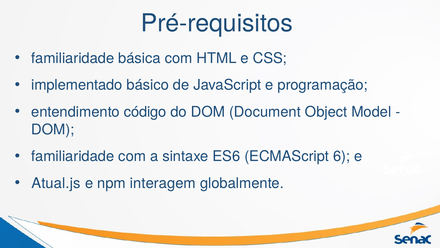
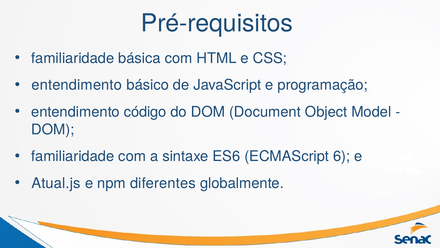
implementado at (77, 85): implementado -> entendimento
interagem: interagem -> diferentes
